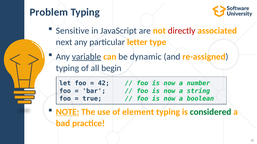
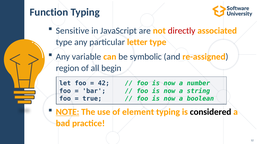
Problem: Problem -> Function
next at (64, 42): next -> type
variable underline: present -> none
dynamic: dynamic -> symbolic
typing at (67, 68): typing -> region
considered colour: green -> black
